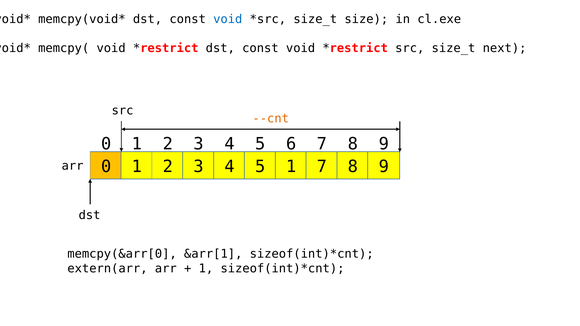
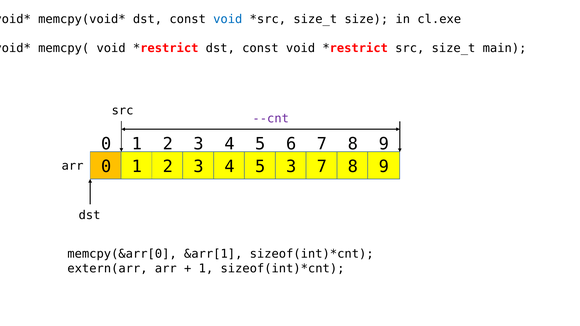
next: next -> main
--cnt colour: orange -> purple
5 1: 1 -> 3
